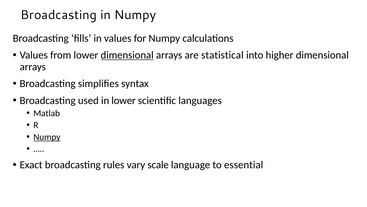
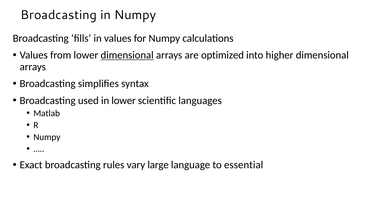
statistical: statistical -> optimized
Numpy at (47, 137) underline: present -> none
scale: scale -> large
